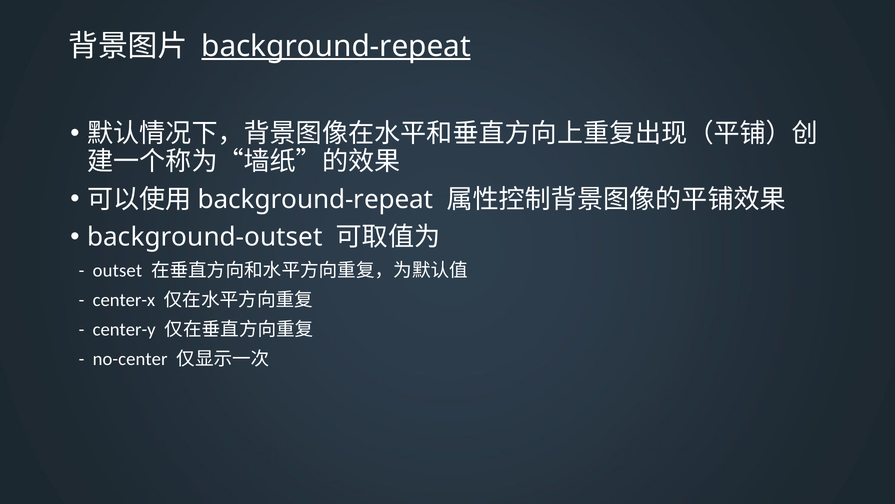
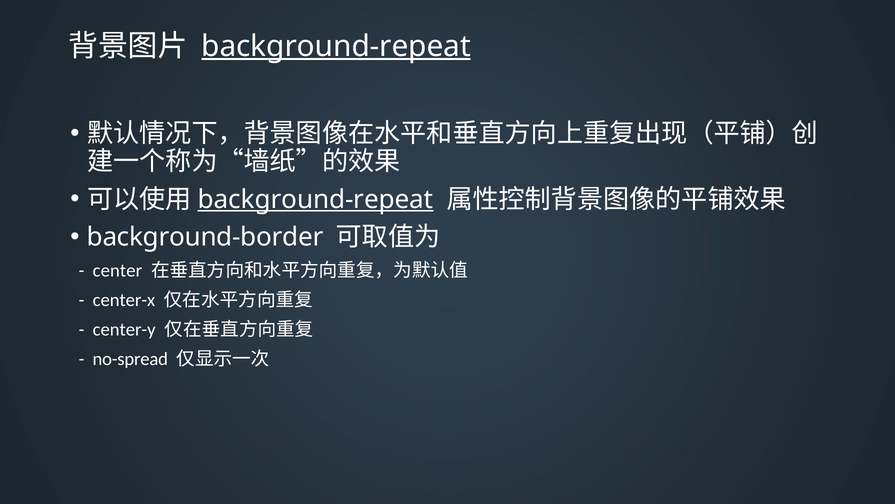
background-repeat at (316, 199) underline: none -> present
background-outset: background-outset -> background-border
outset: outset -> center
no-center: no-center -> no-spread
